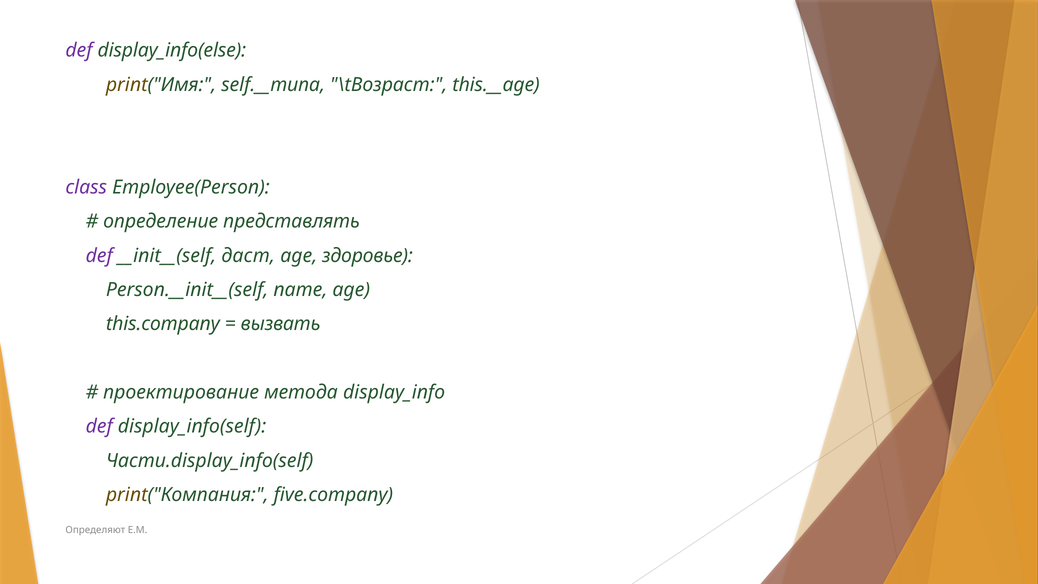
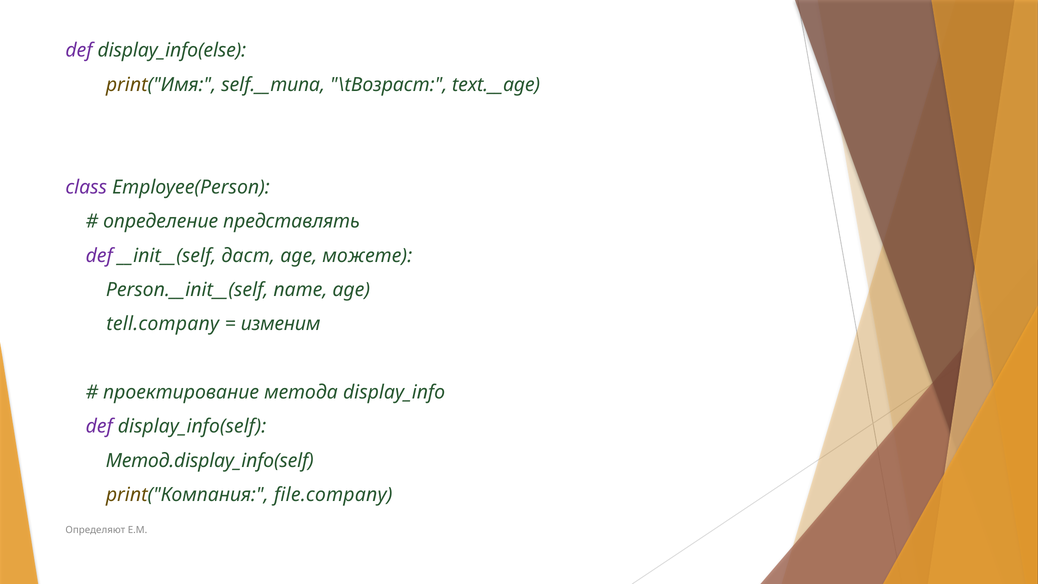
this.__age: this.__age -> text.__age
здоровье: здоровье -> можете
this.company: this.company -> tell.company
вызвать: вызвать -> изменим
Части.display_info(self: Части.display_info(self -> Метод.display_info(self
five.company: five.company -> file.company
